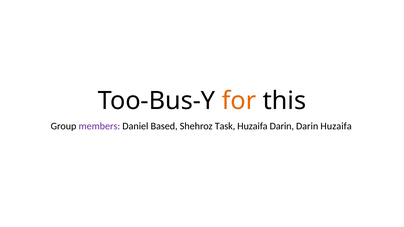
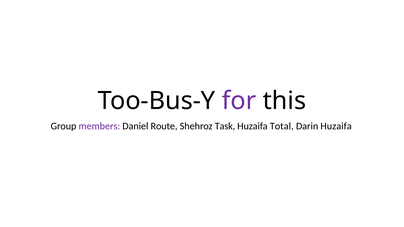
for colour: orange -> purple
Based: Based -> Route
Huzaifa Darin: Darin -> Total
